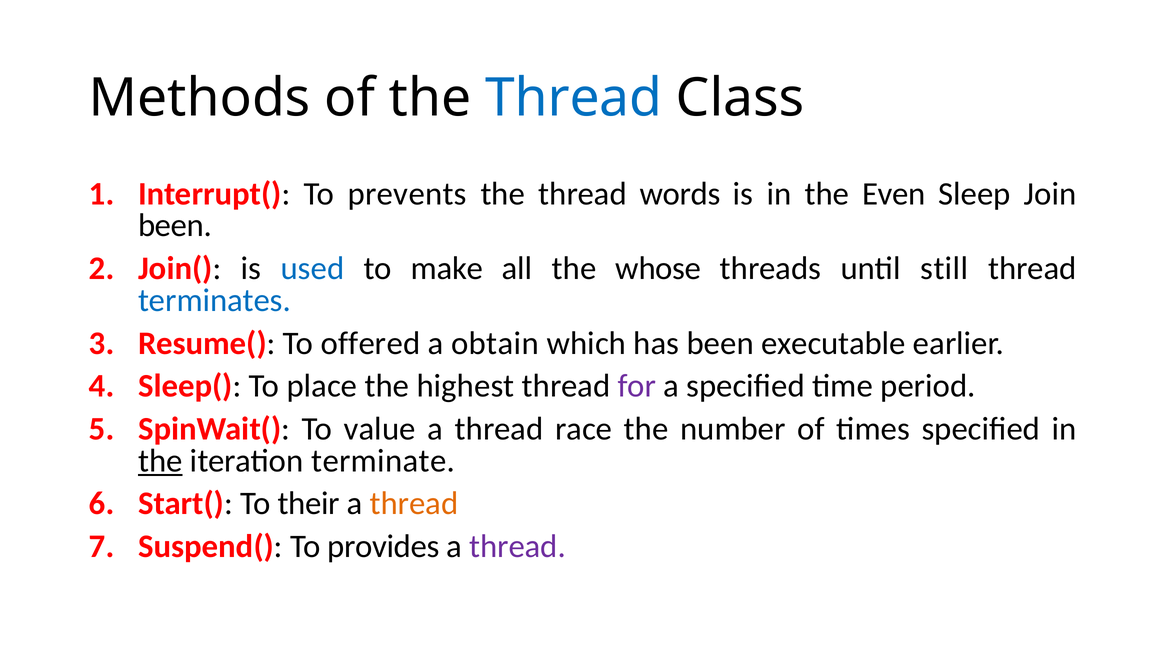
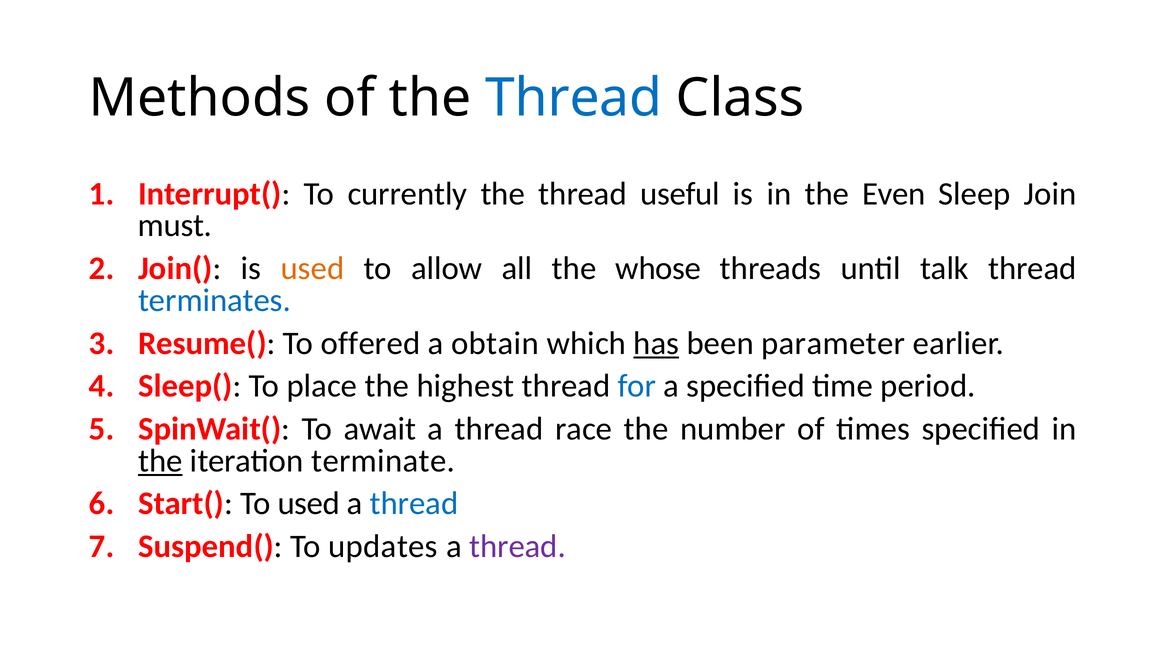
prevents: prevents -> currently
words: words -> useful
been at (175, 226): been -> must
used at (313, 268) colour: blue -> orange
make: make -> allow
still: still -> talk
has underline: none -> present
executable: executable -> parameter
for colour: purple -> blue
value: value -> await
To their: their -> used
thread at (414, 504) colour: orange -> blue
provides: provides -> updates
